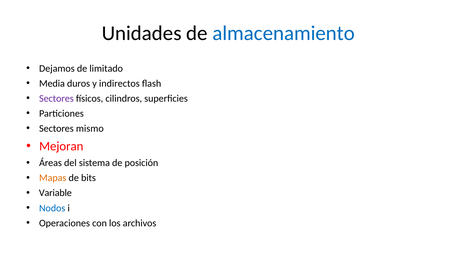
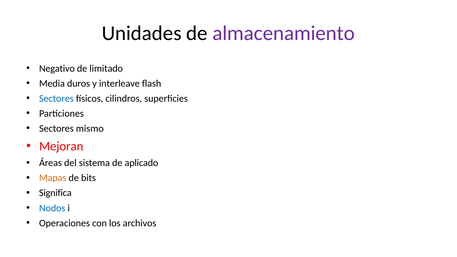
almacenamiento colour: blue -> purple
Dejamos: Dejamos -> Negativo
indirectos: indirectos -> interleave
Sectores at (56, 98) colour: purple -> blue
posición: posición -> aplicado
Variable: Variable -> Significa
